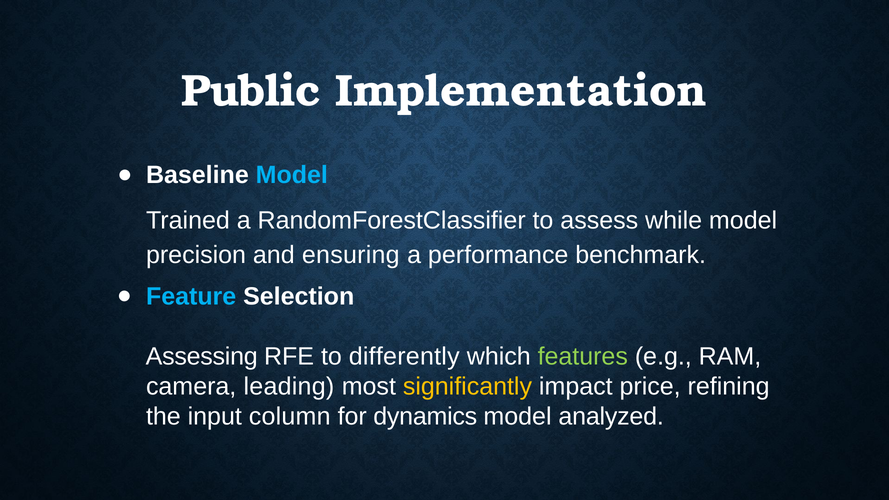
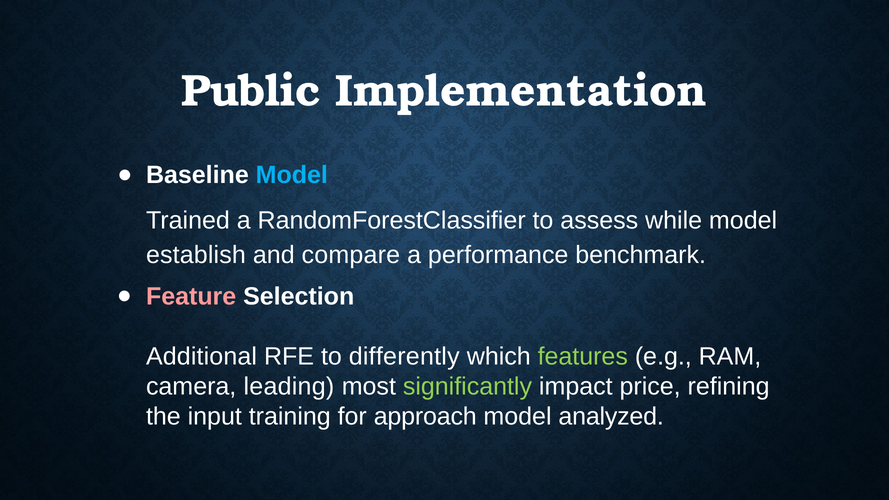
precision: precision -> establish
ensuring: ensuring -> compare
Feature colour: light blue -> pink
Assessing: Assessing -> Additional
significantly colour: yellow -> light green
column: column -> training
dynamics: dynamics -> approach
